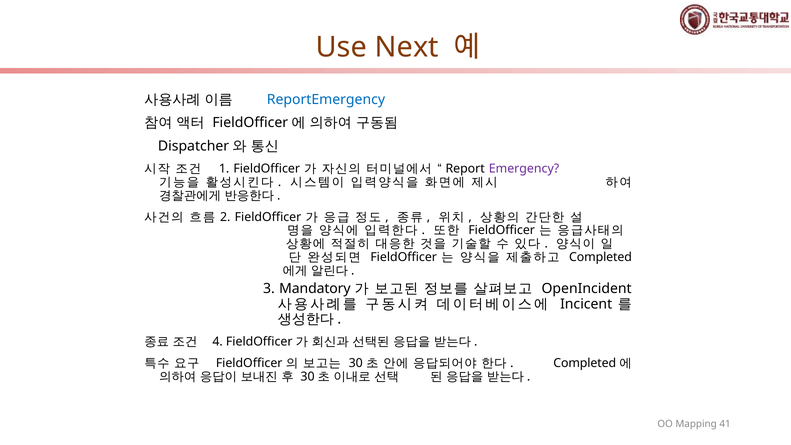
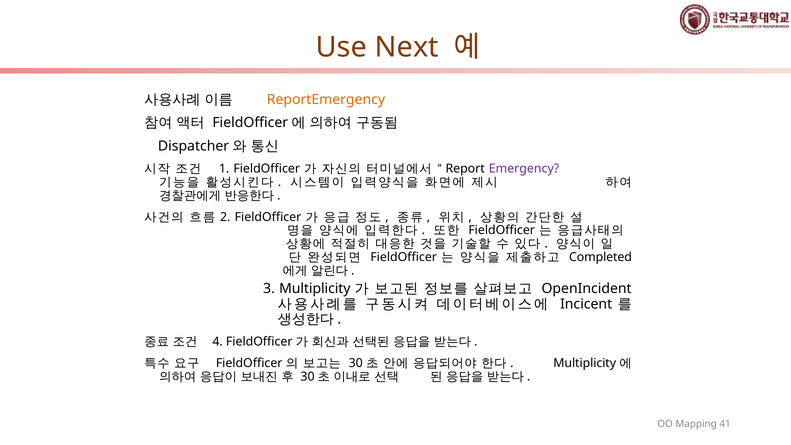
ReportEmergency colour: blue -> orange
3 Mandatory: Mandatory -> Multiplicity
Completed at (585, 363): Completed -> Multiplicity
